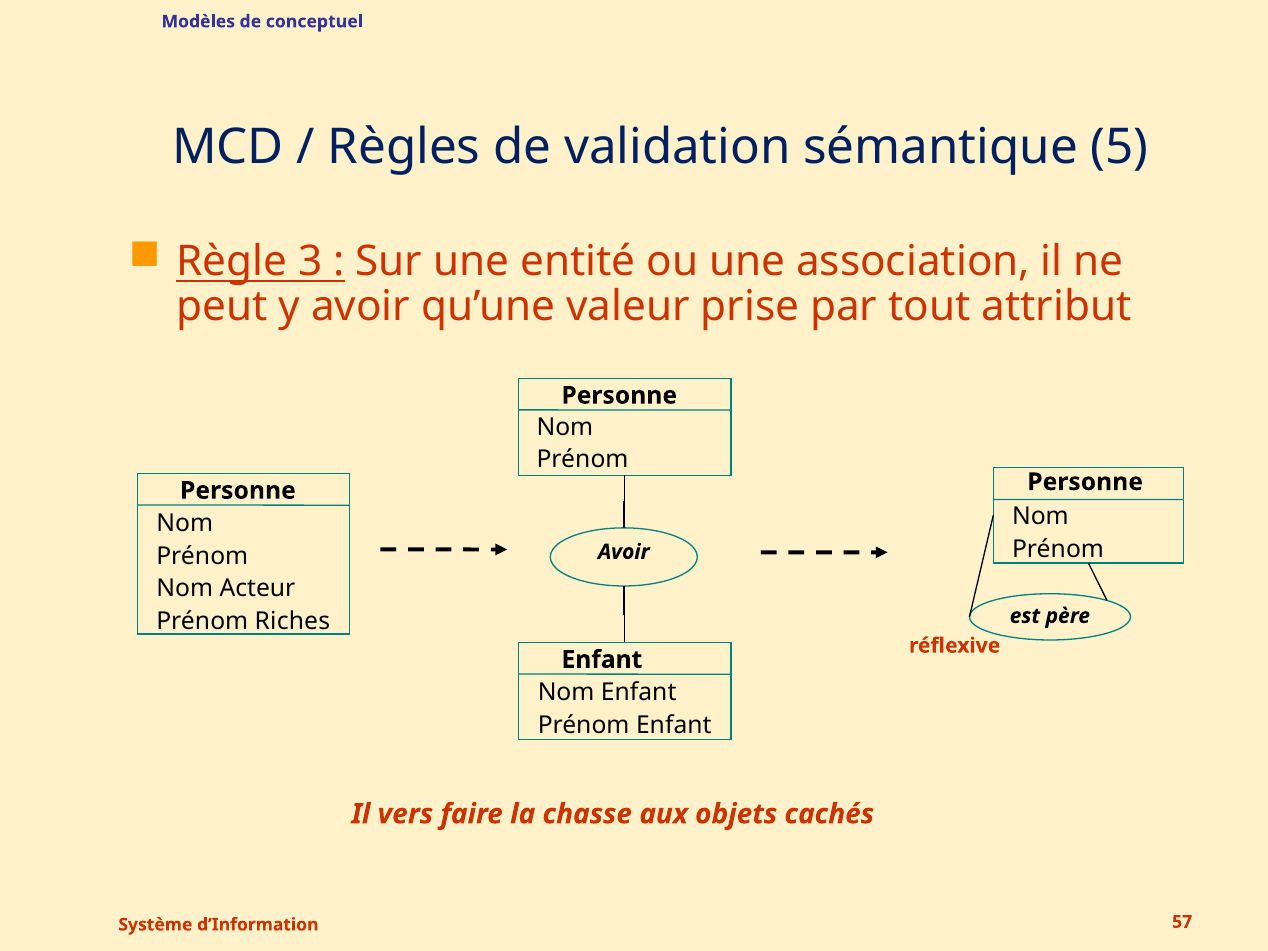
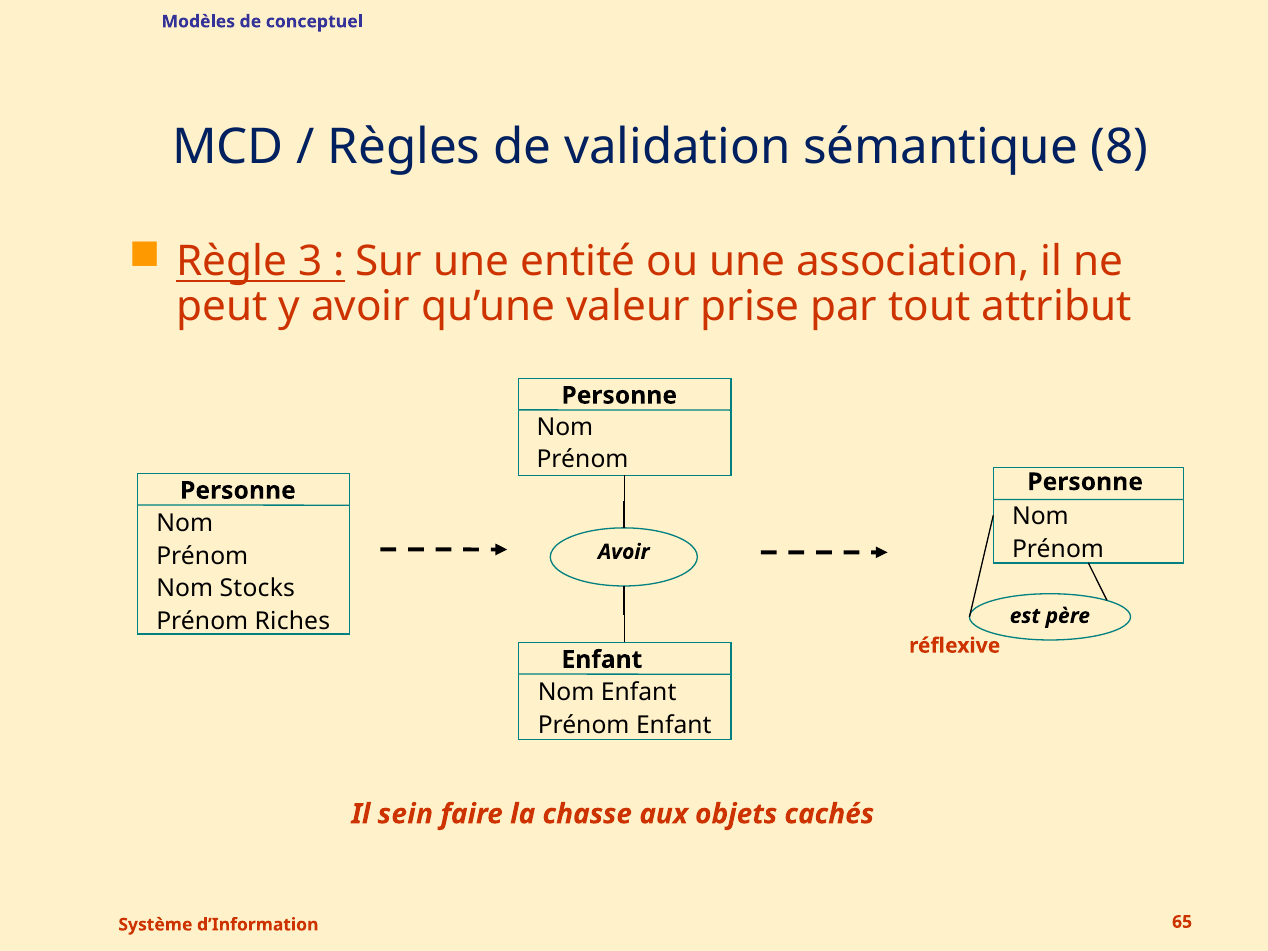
5: 5 -> 8
Acteur: Acteur -> Stocks
vers: vers -> sein
57: 57 -> 65
